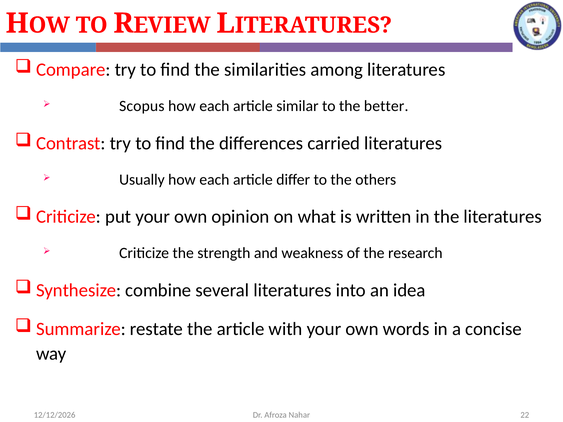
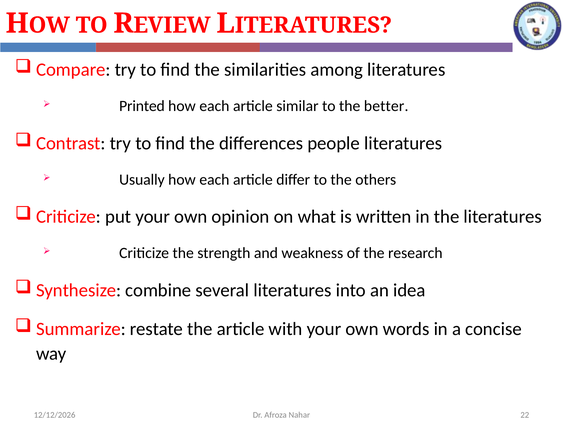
Scopus: Scopus -> Printed
carried: carried -> people
